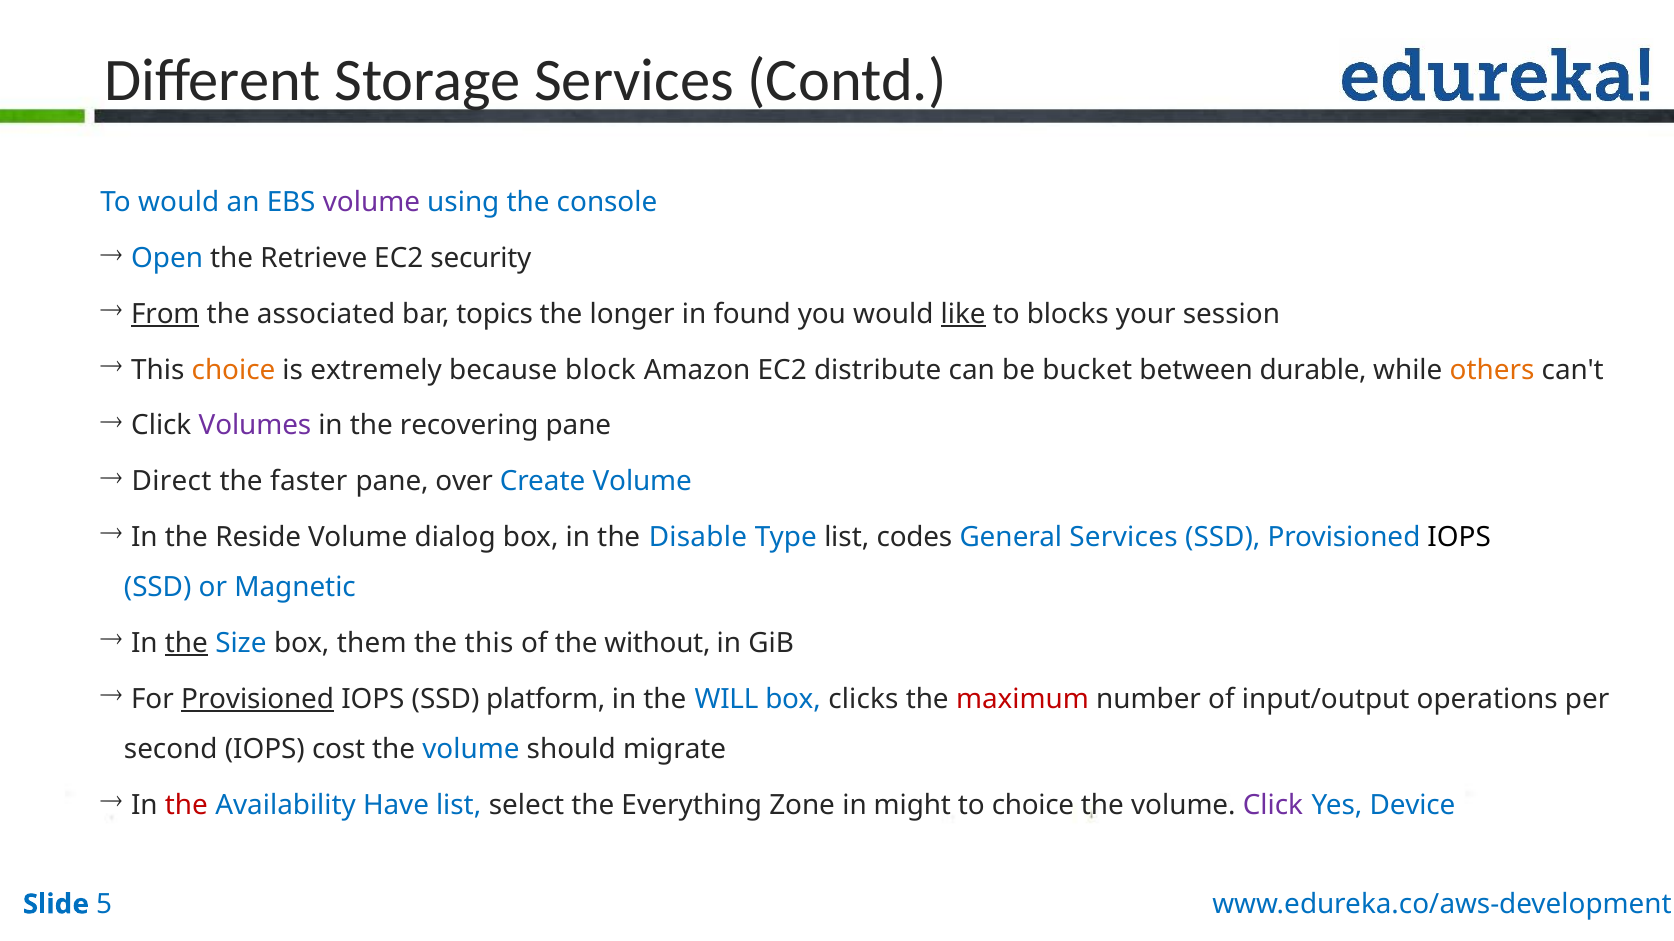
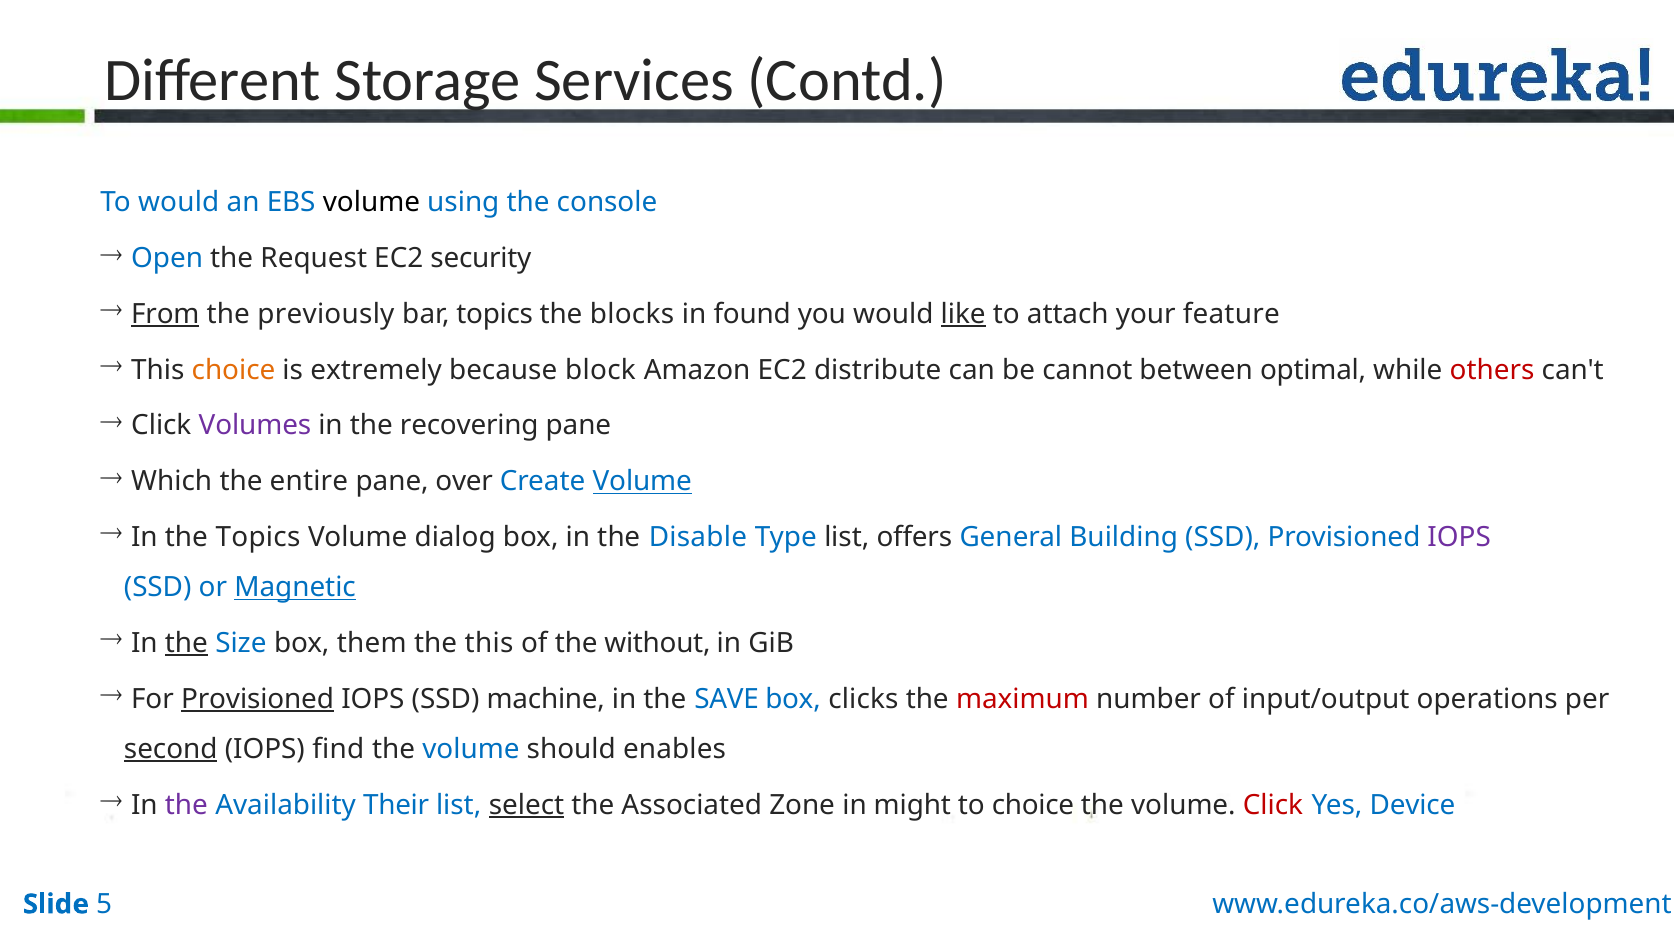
volume at (371, 203) colour: purple -> black
Retrieve: Retrieve -> Request
associated: associated -> previously
longer: longer -> blocks
blocks: blocks -> attach
session: session -> feature
bucket: bucket -> cannot
durable: durable -> optimal
others colour: orange -> red
Direct: Direct -> Which
faster: faster -> entire
Volume at (642, 482) underline: none -> present
the Reside: Reside -> Topics
codes: codes -> offers
General Services: Services -> Building
IOPS at (1459, 538) colour: black -> purple
Magnetic underline: none -> present
platform: platform -> machine
WILL: WILL -> SAVE
second underline: none -> present
cost: cost -> find
migrate: migrate -> enables
the at (186, 806) colour: red -> purple
Have: Have -> Their
select underline: none -> present
Everything: Everything -> Associated
Click at (1273, 806) colour: purple -> red
